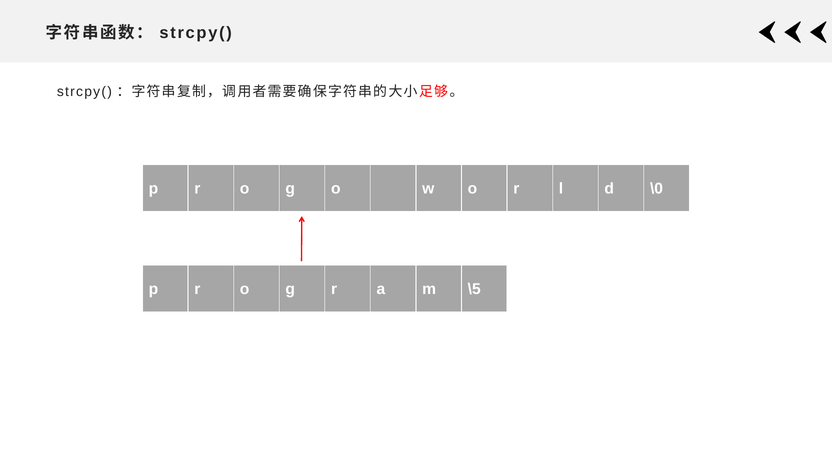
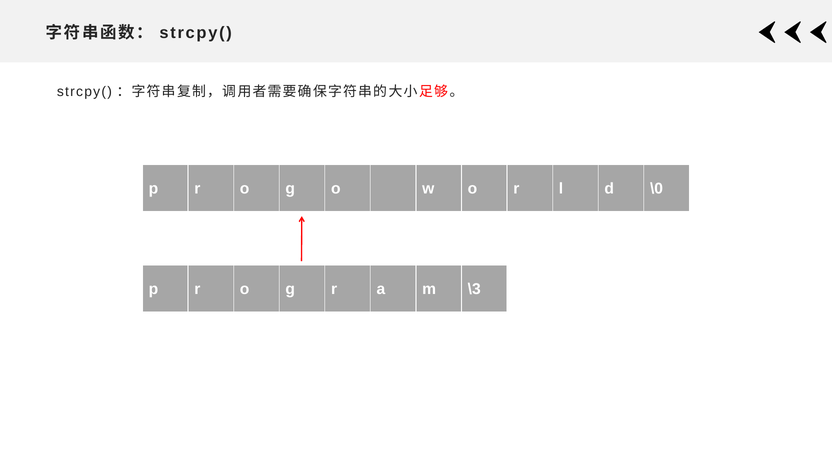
\5: \5 -> \3
